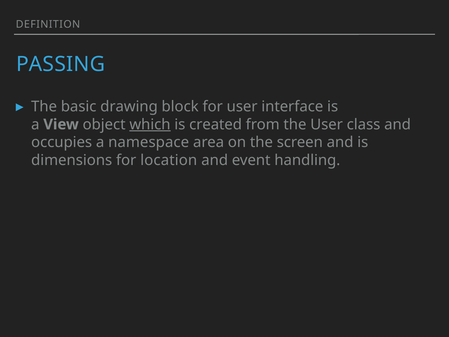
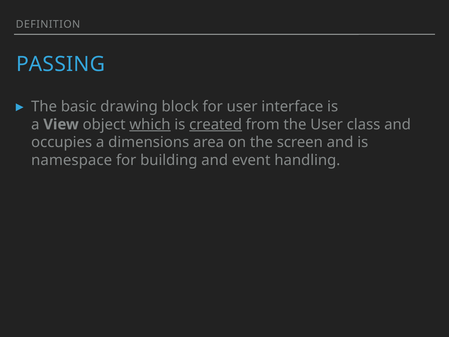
created underline: none -> present
namespace: namespace -> dimensions
dimensions: dimensions -> namespace
location: location -> building
